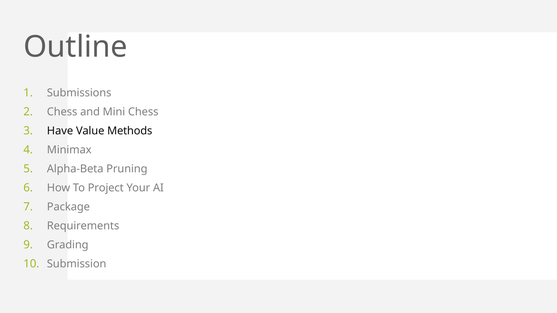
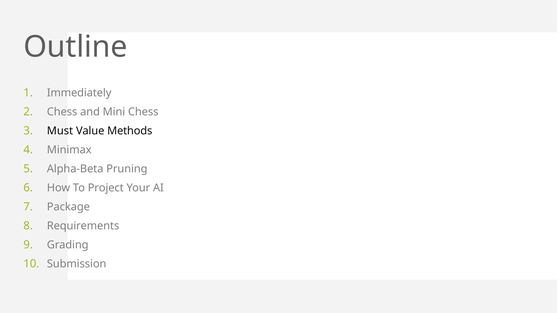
Submissions: Submissions -> Immediately
Have: Have -> Must
